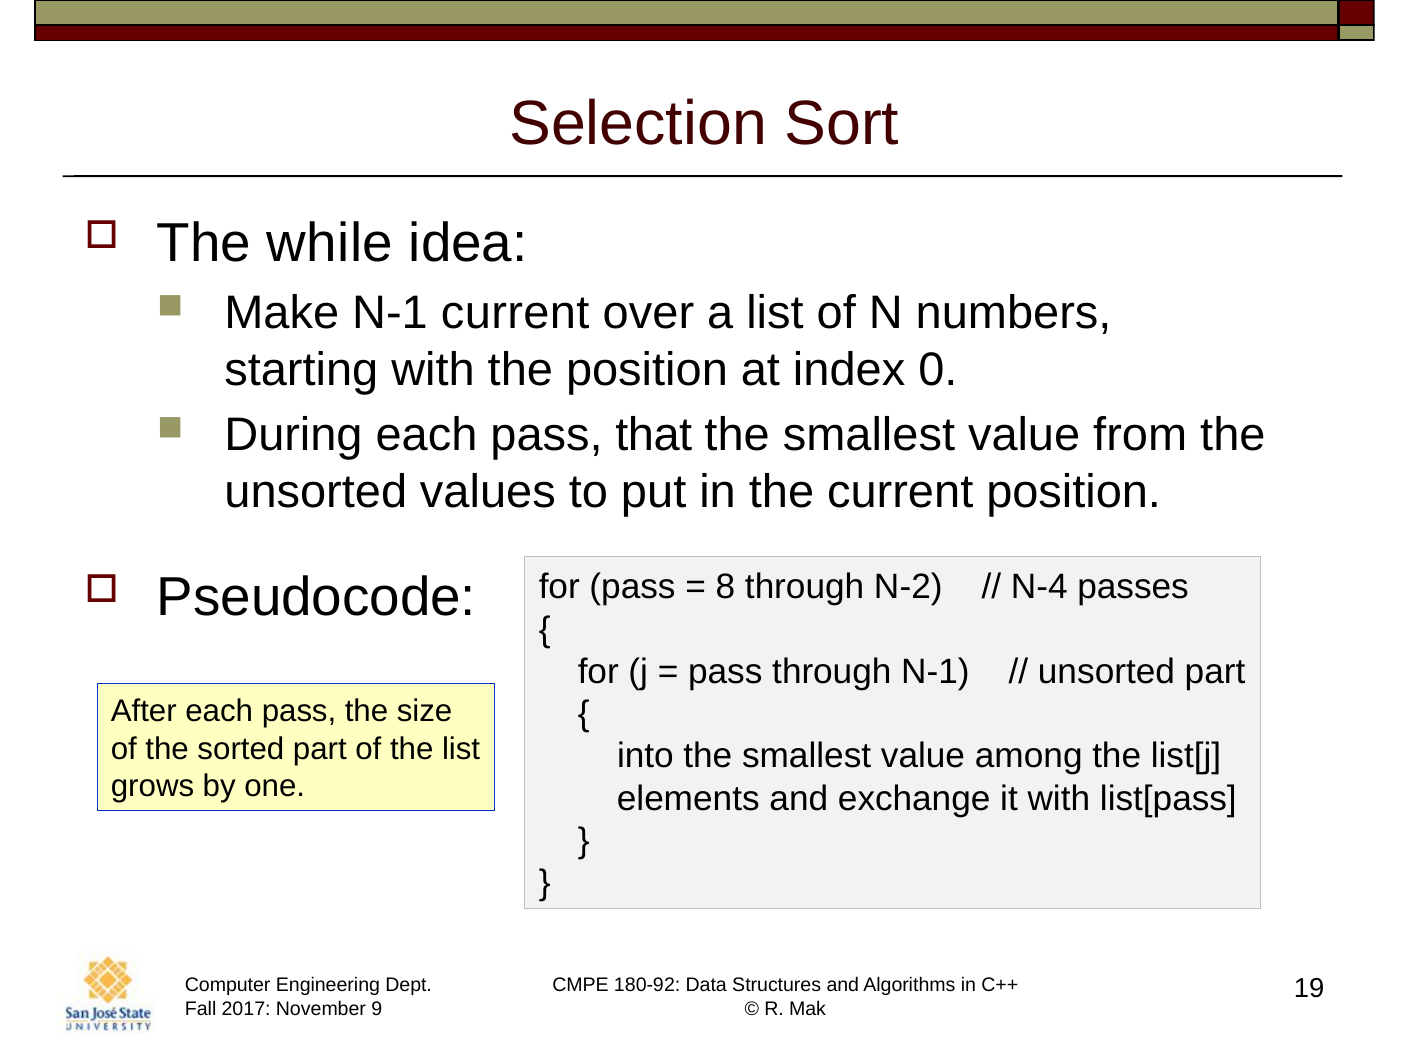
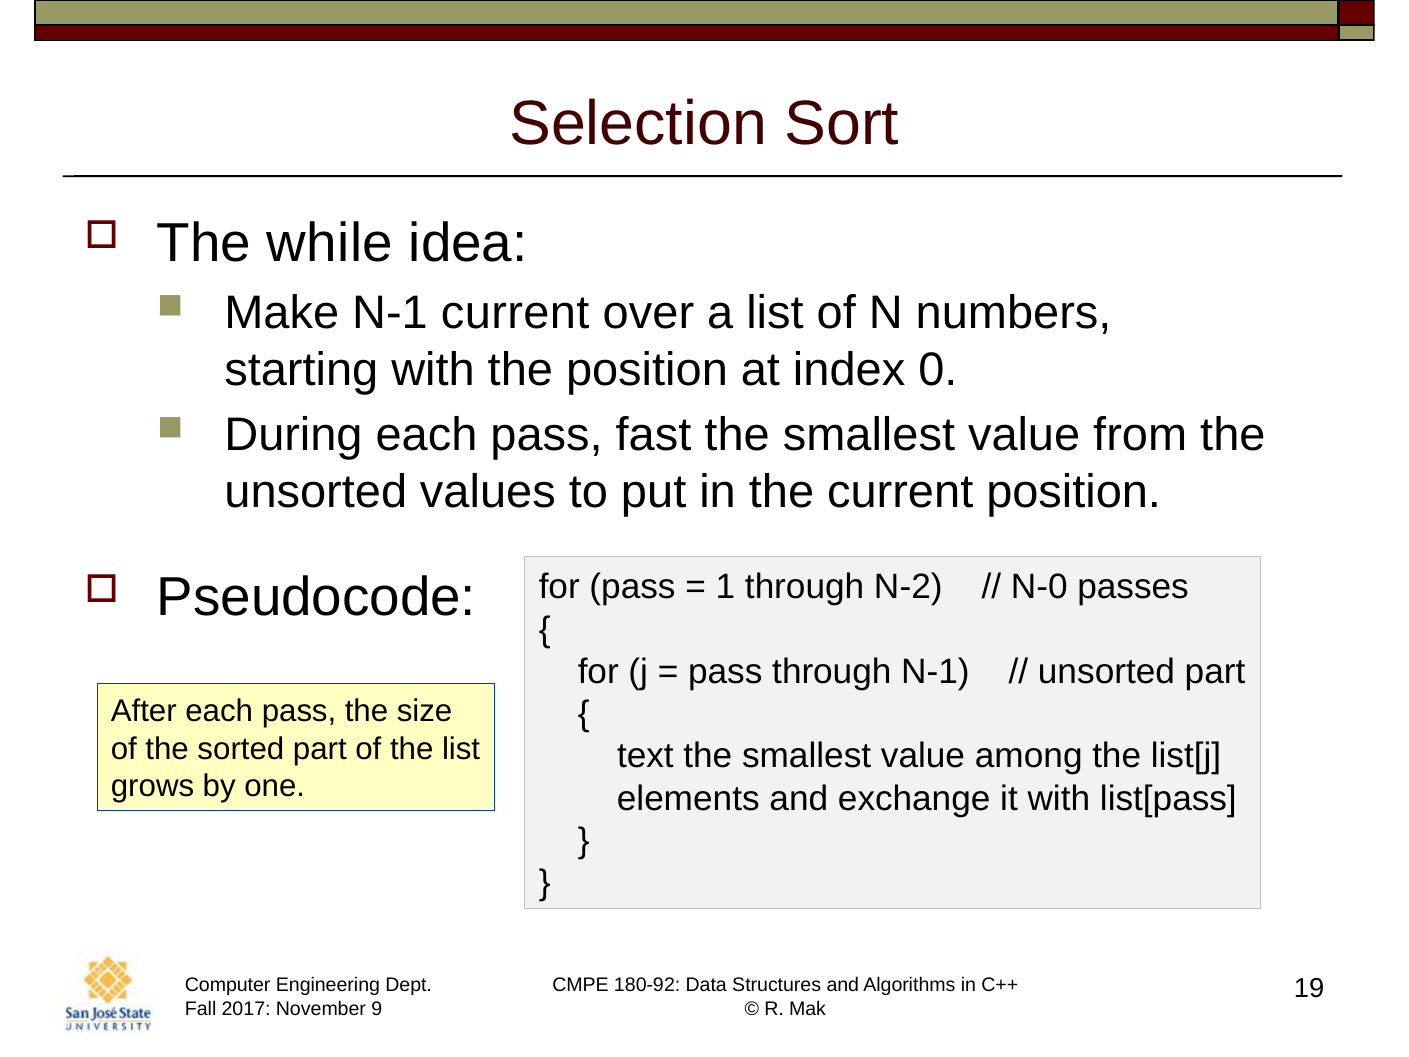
that: that -> fast
8: 8 -> 1
N-4: N-4 -> N-0
into: into -> text
